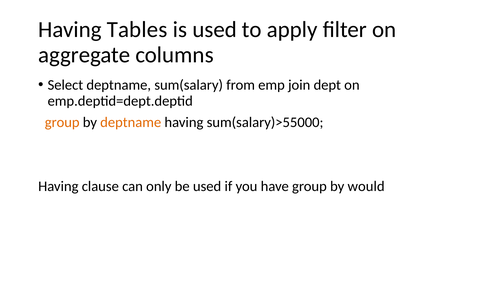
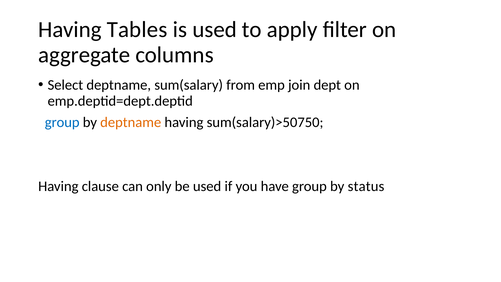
group at (62, 122) colour: orange -> blue
sum(salary)>55000: sum(salary)>55000 -> sum(salary)>50750
would: would -> status
